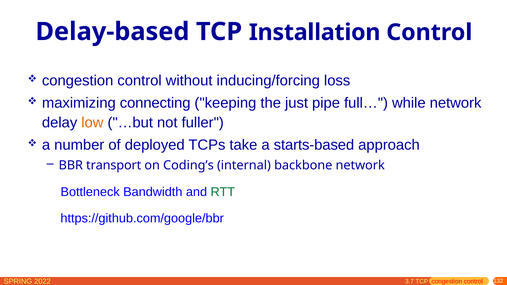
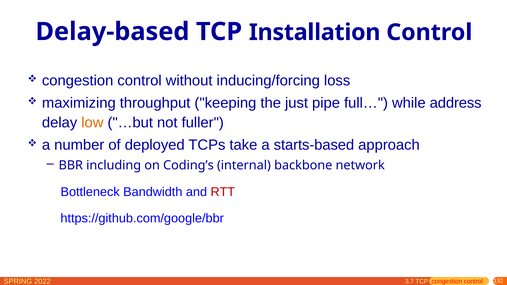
connecting: connecting -> throughput
while network: network -> address
transport: transport -> including
RTT colour: green -> red
